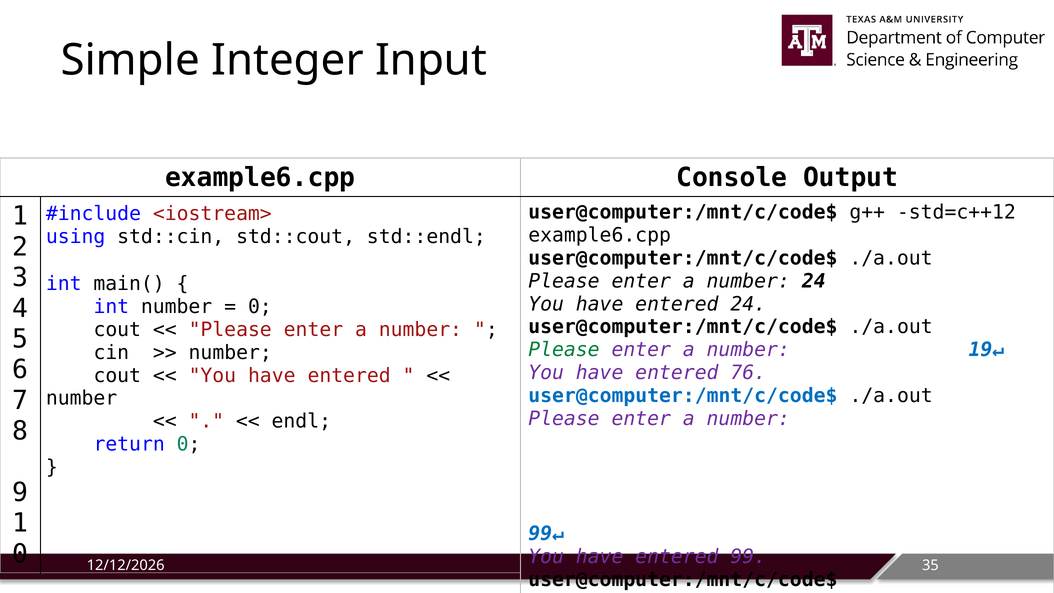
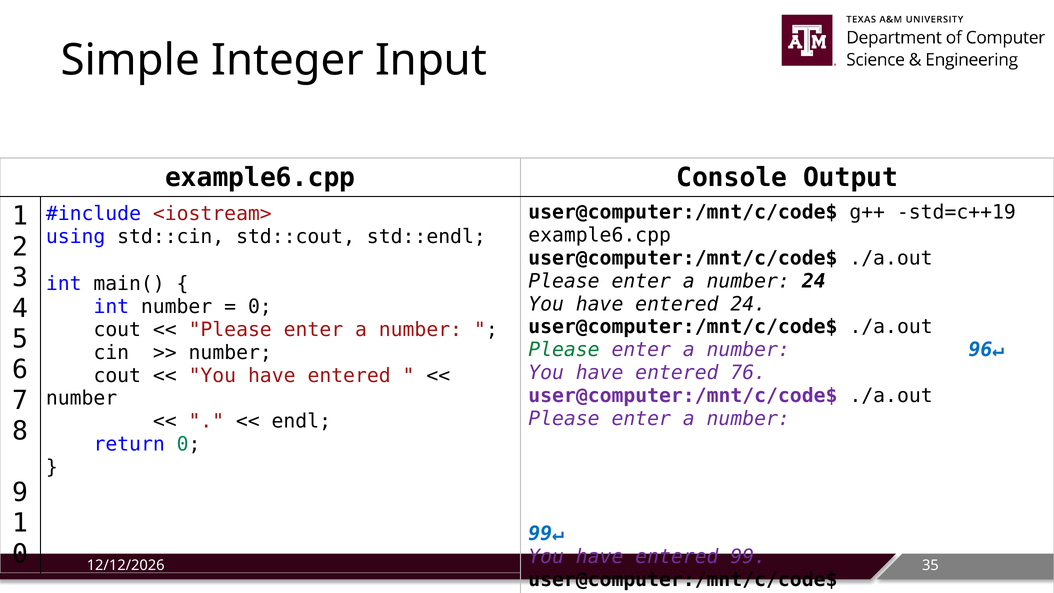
std=c++12: std=c++12 -> std=c++19
19↵: 19↵ -> 96↵
user@computer:/mnt/c/code$ at (683, 396) colour: blue -> purple
